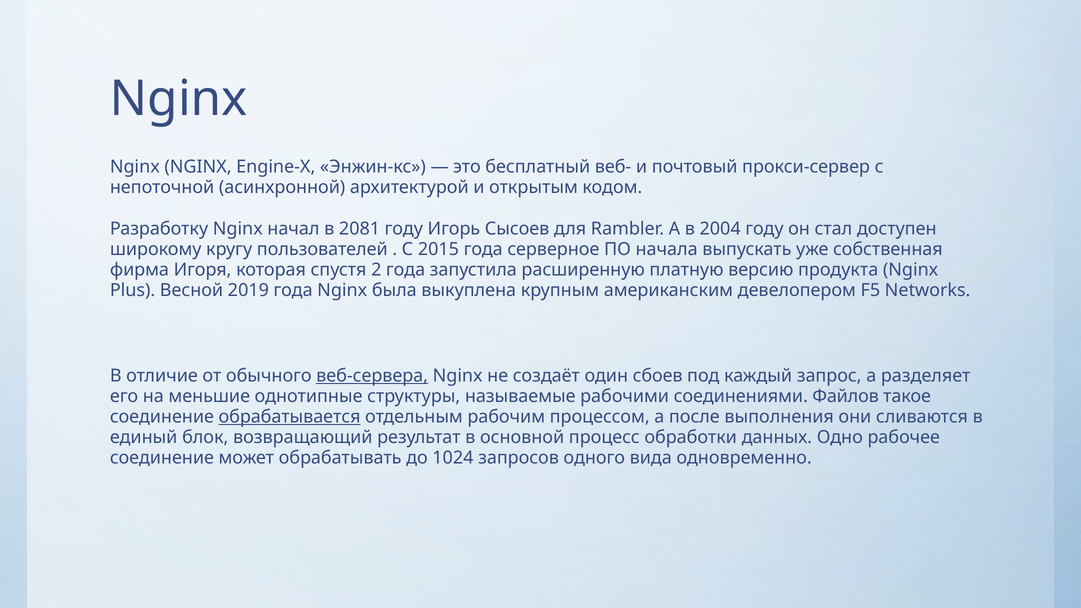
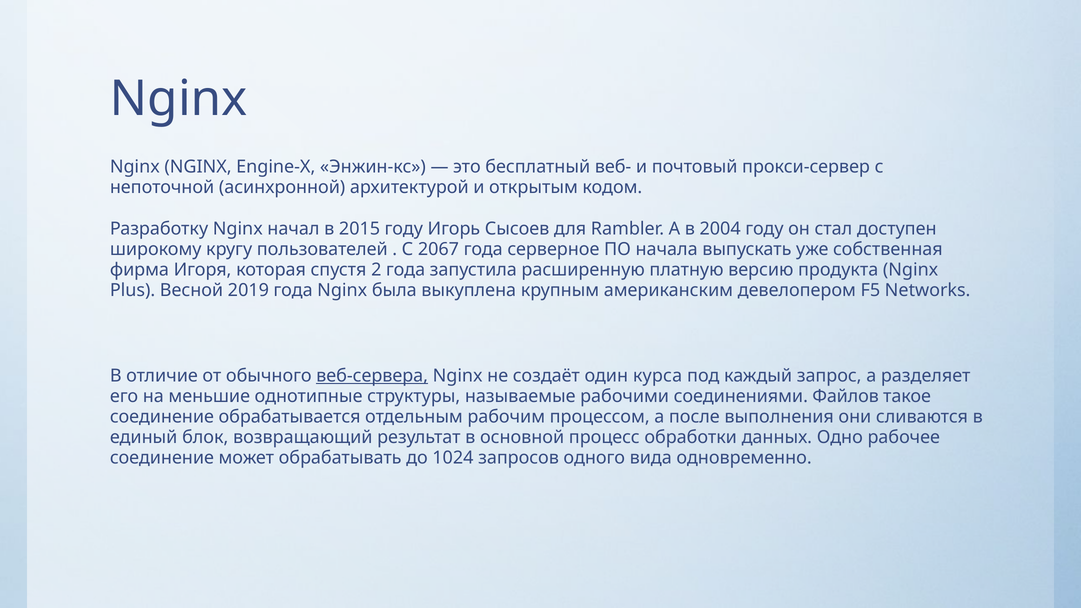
2081: 2081 -> 2015
2015: 2015 -> 2067
сбоев: сбоев -> курса
обрабатывается underline: present -> none
